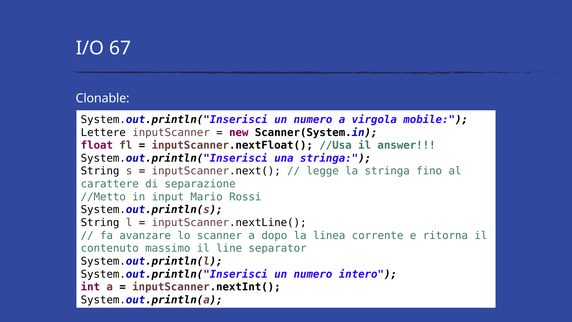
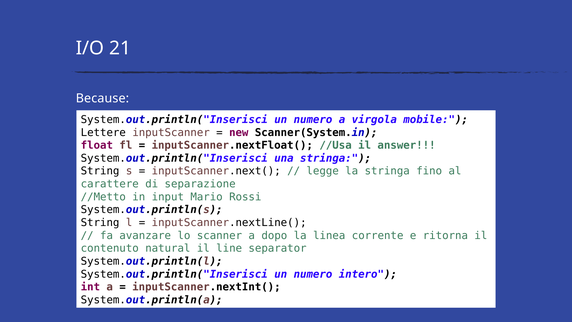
67: 67 -> 21
Clonable: Clonable -> Because
massimo: massimo -> natural
